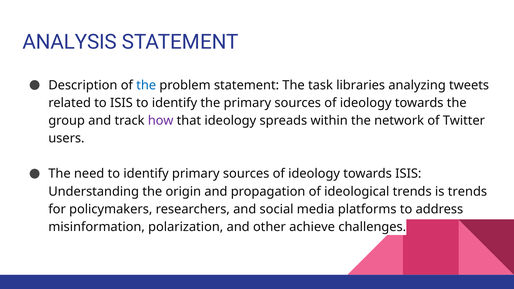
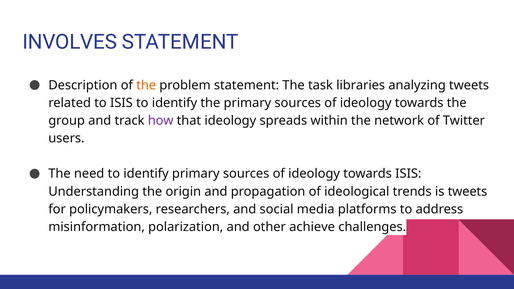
ANALYSIS: ANALYSIS -> INVOLVES
the at (146, 85) colour: blue -> orange
is trends: trends -> tweets
